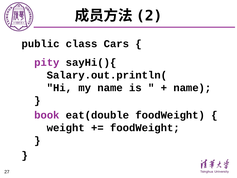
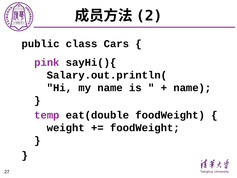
pity: pity -> pink
book: book -> temp
